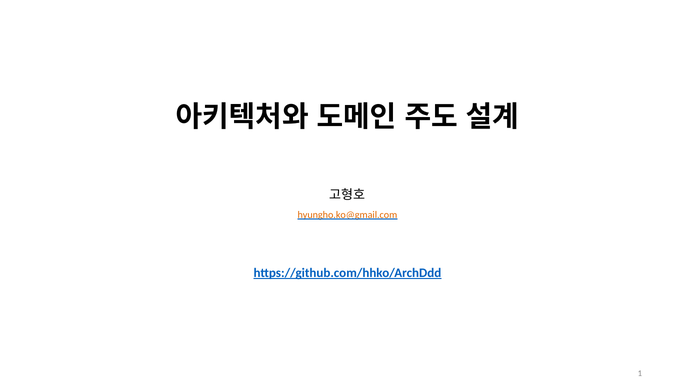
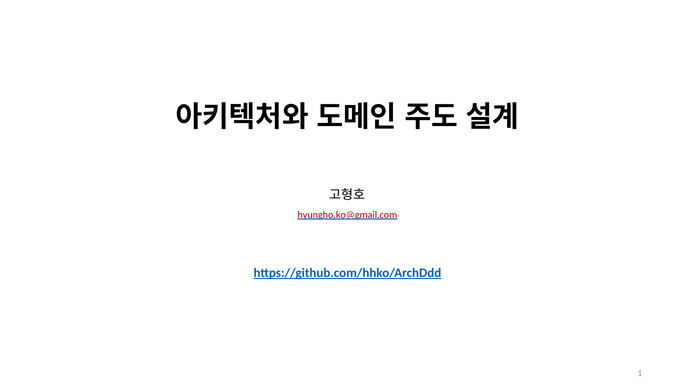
hyungho.ko@gmail.com colour: orange -> red
